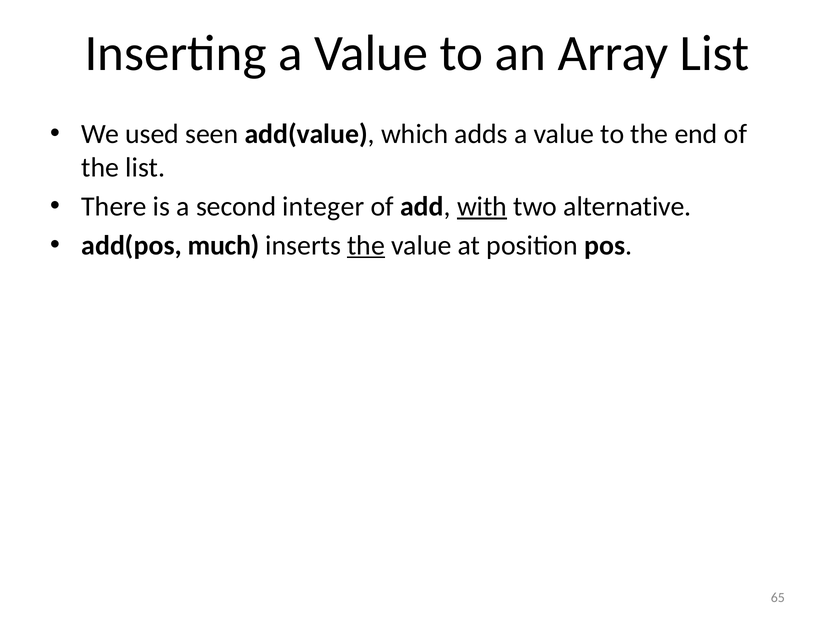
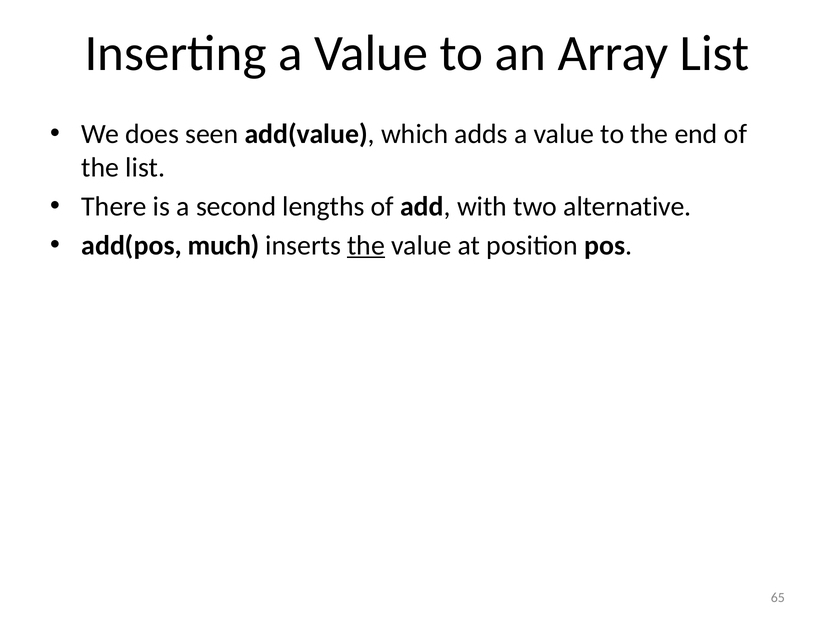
used: used -> does
integer: integer -> lengths
with underline: present -> none
